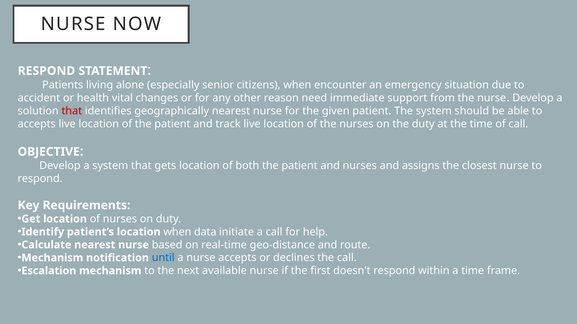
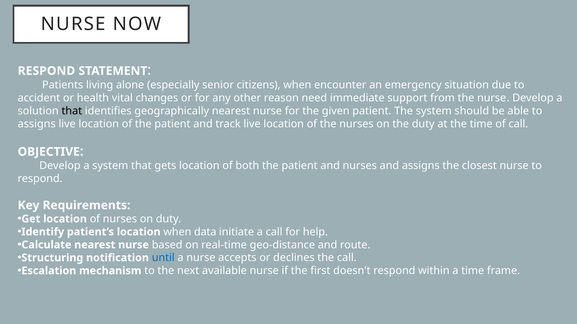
that at (72, 111) colour: red -> black
accepts at (37, 124): accepts -> assigns
Mechanism at (52, 258): Mechanism -> Structuring
